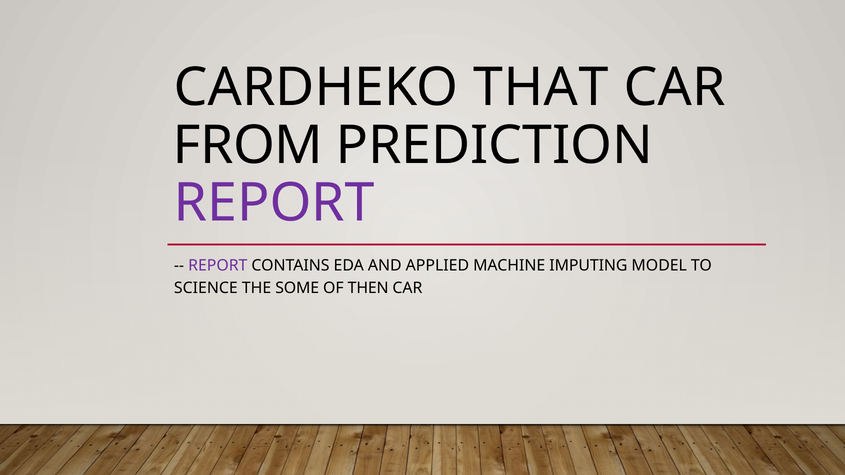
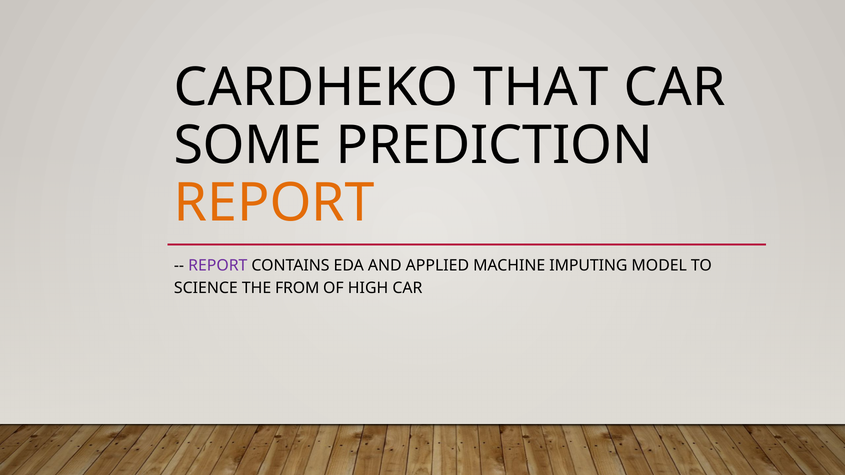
FROM: FROM -> SOME
REPORT at (274, 203) colour: purple -> orange
SOME: SOME -> FROM
THEN: THEN -> HIGH
